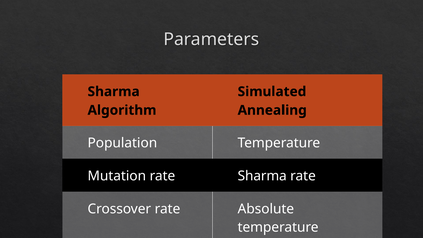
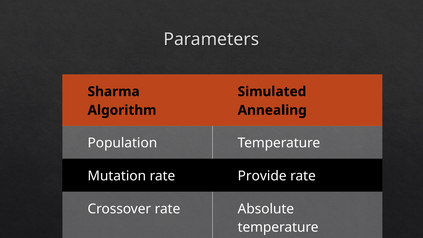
rate Sharma: Sharma -> Provide
